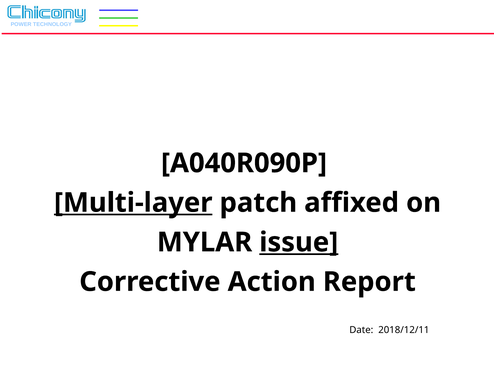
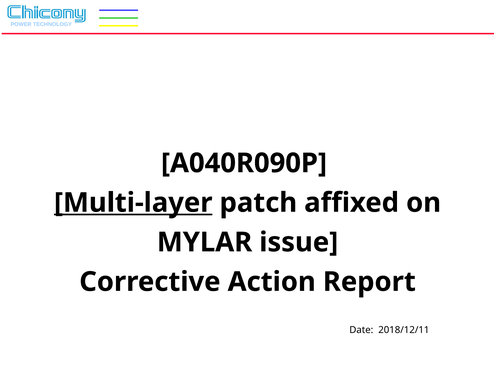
issue underline: present -> none
